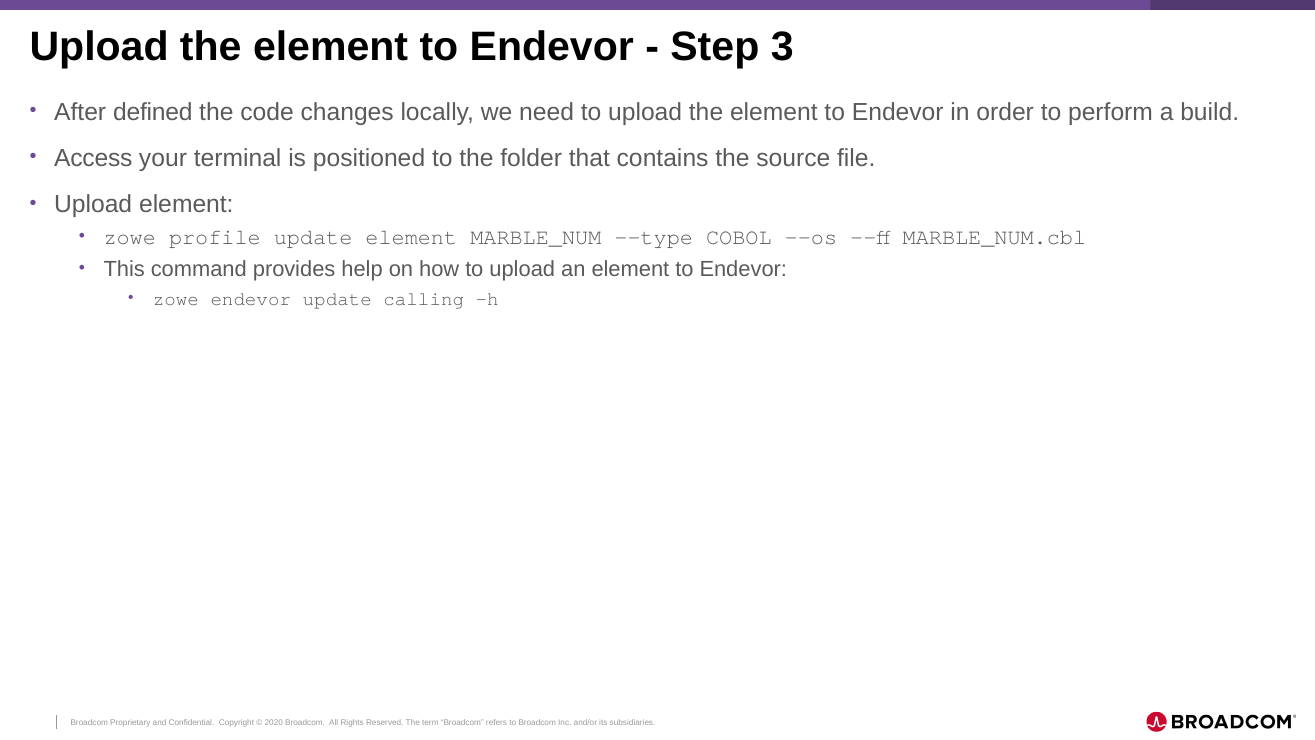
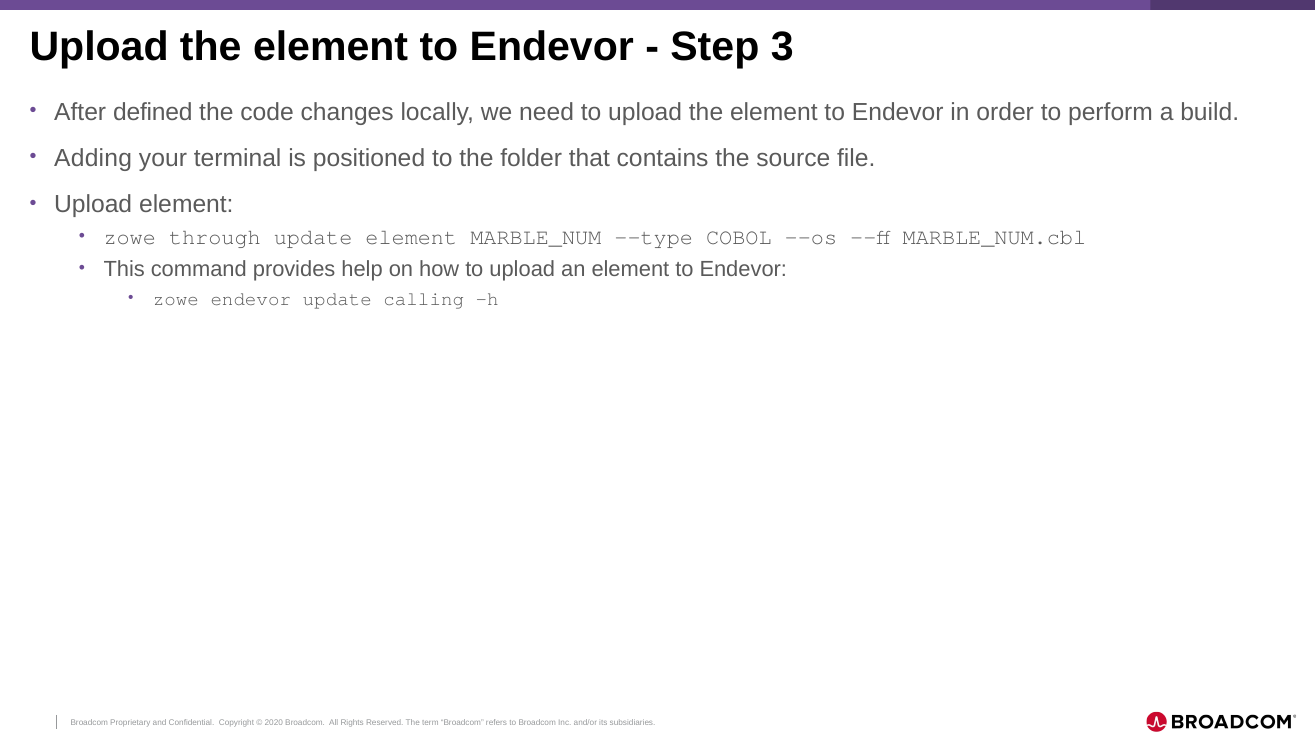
Access: Access -> Adding
profile: profile -> through
